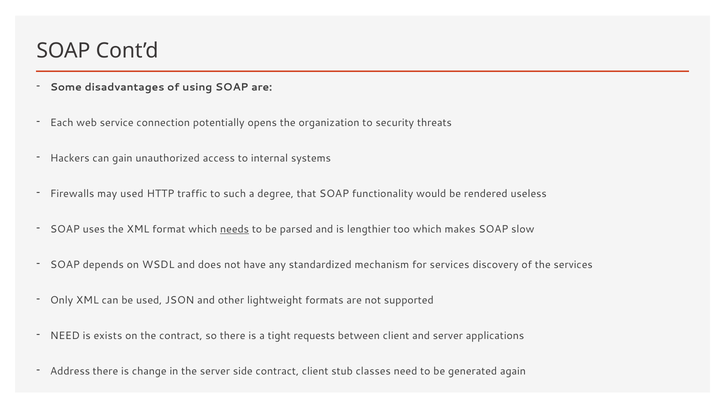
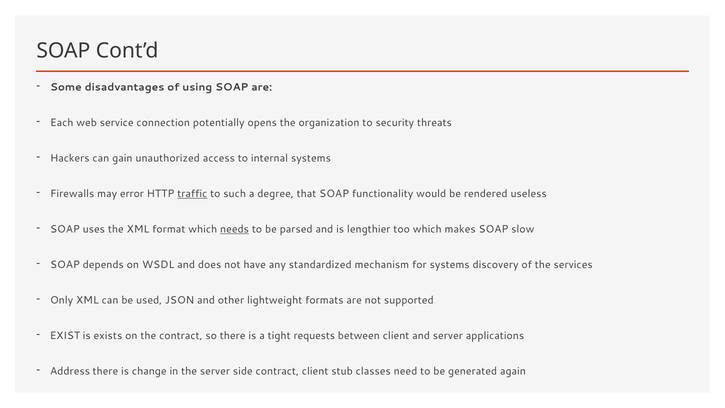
may used: used -> error
traffic underline: none -> present
for services: services -> systems
NEED at (65, 336): NEED -> EXIST
